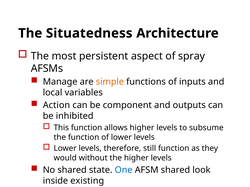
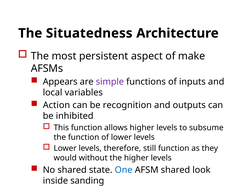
spray: spray -> make
Manage: Manage -> Appears
simple colour: orange -> purple
component: component -> recognition
existing: existing -> sanding
